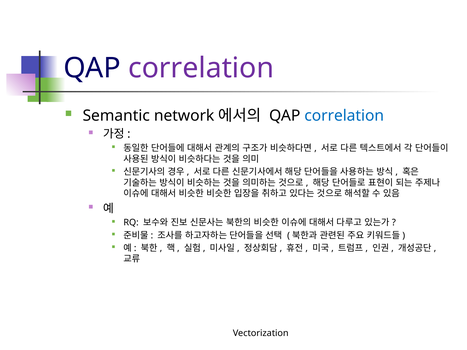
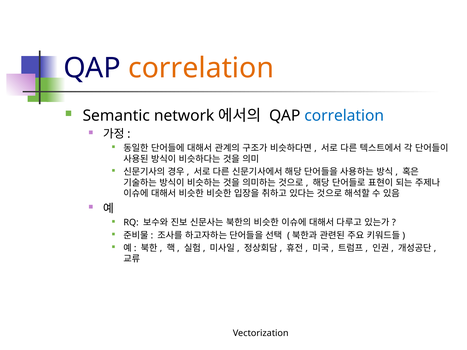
correlation at (201, 68) colour: purple -> orange
